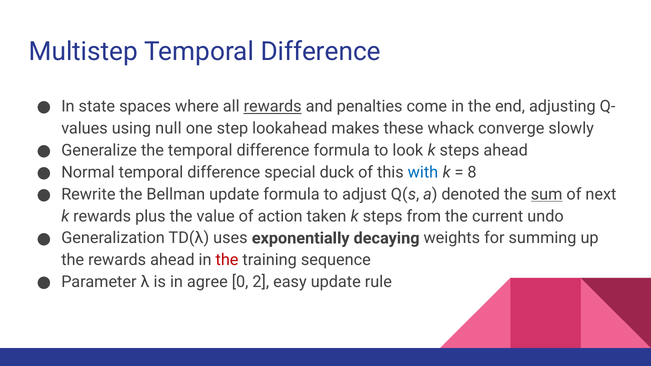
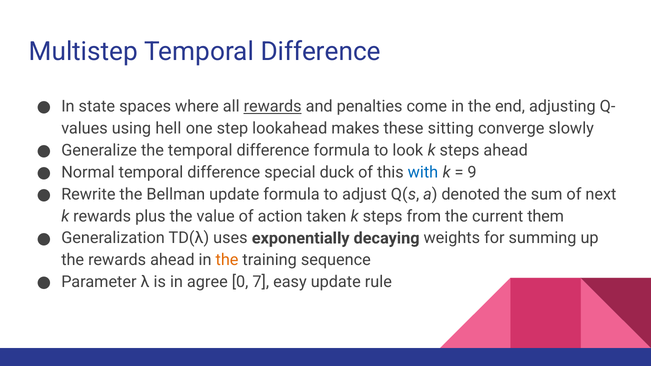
null: null -> hell
whack: whack -> sitting
8: 8 -> 9
sum underline: present -> none
undo: undo -> them
the at (227, 260) colour: red -> orange
2: 2 -> 7
